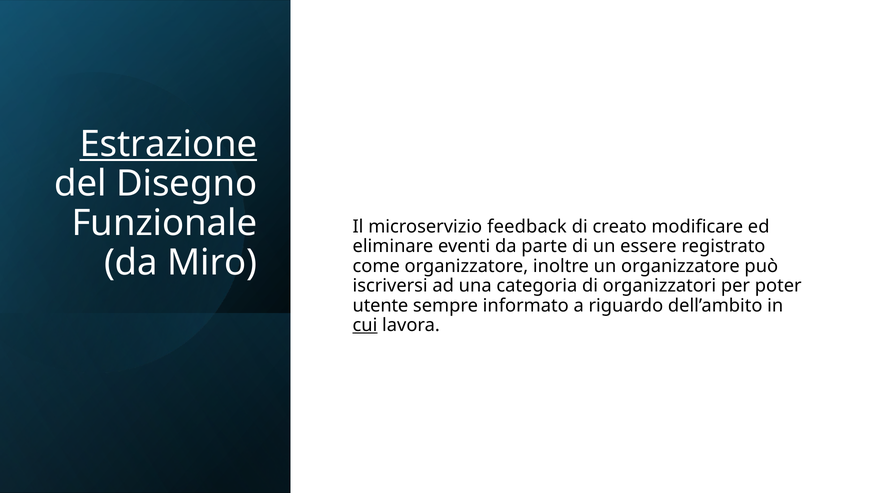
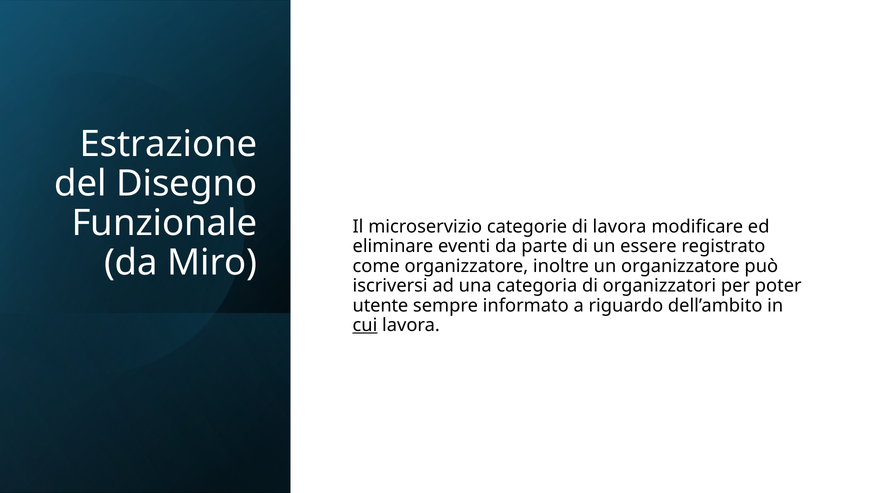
Estrazione underline: present -> none
feedback: feedback -> categorie
di creato: creato -> lavora
